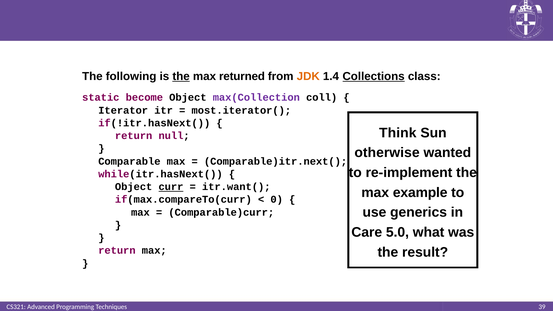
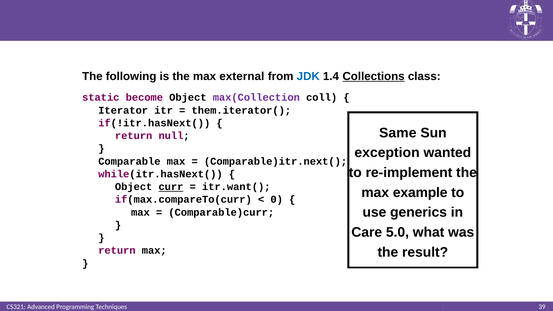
the at (181, 76) underline: present -> none
returned: returned -> external
JDK colour: orange -> blue
most.iterator(: most.iterator( -> them.iterator(
Think: Think -> Same
otherwise: otherwise -> exception
